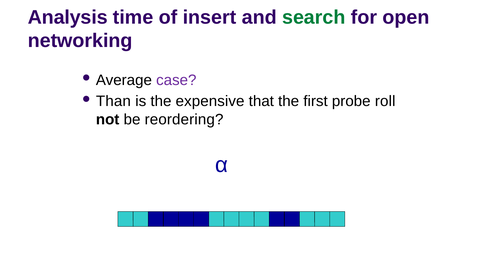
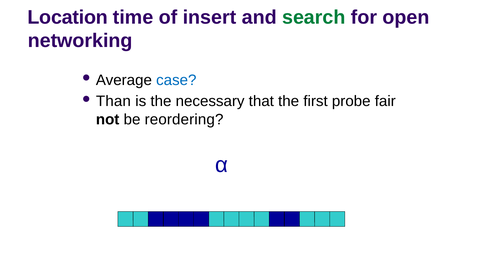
Analysis: Analysis -> Location
case colour: purple -> blue
expensive: expensive -> necessary
roll: roll -> fair
